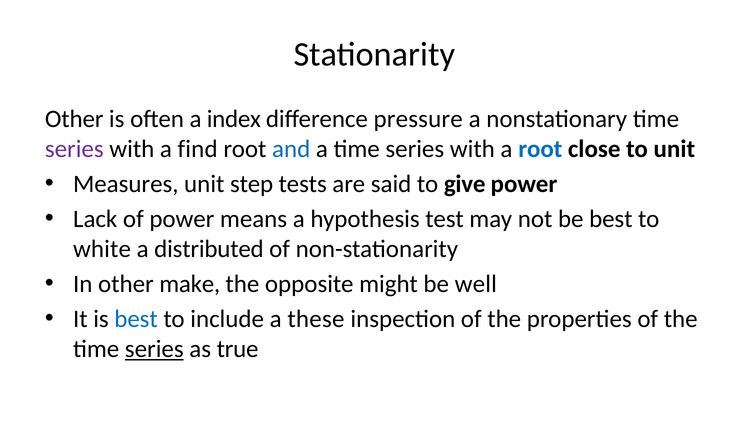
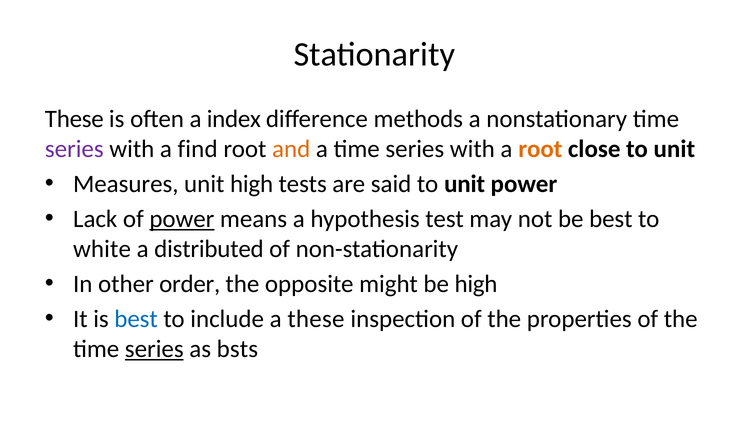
Other at (74, 119): Other -> These
pressure: pressure -> methods
and colour: blue -> orange
root at (540, 149) colour: blue -> orange
unit step: step -> high
said to give: give -> unit
power at (182, 219) underline: none -> present
make: make -> order
be well: well -> high
true: true -> bsts
